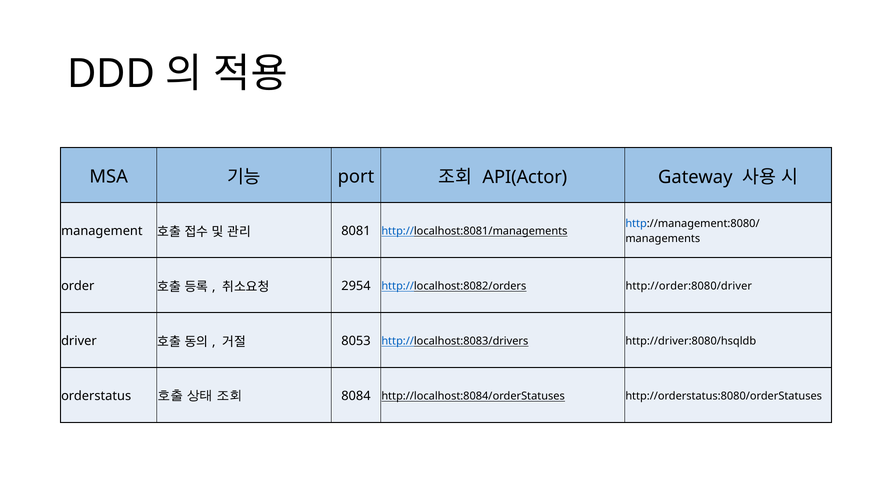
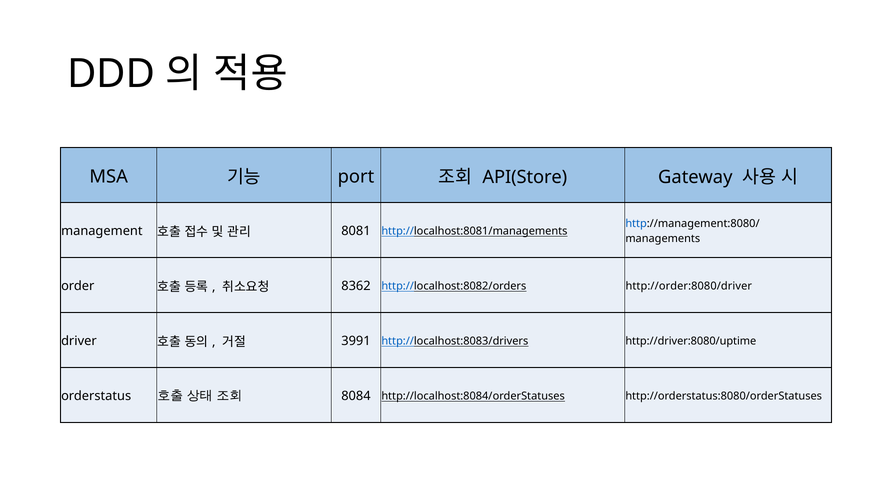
API(Actor: API(Actor -> API(Store
2954: 2954 -> 8362
8053: 8053 -> 3991
http://driver:8080/hsqldb: http://driver:8080/hsqldb -> http://driver:8080/uptime
